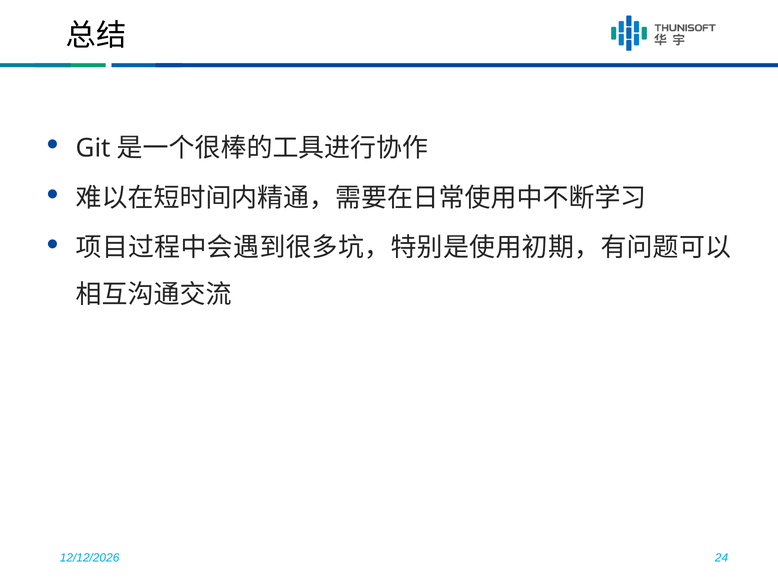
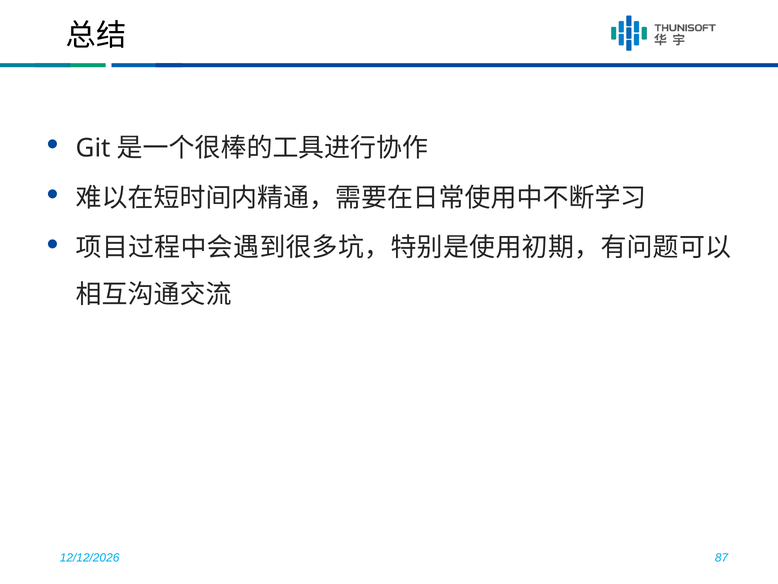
24: 24 -> 87
